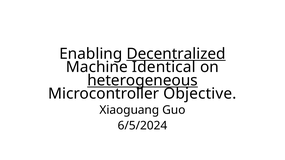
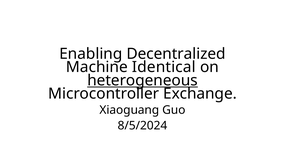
Decentralized underline: present -> none
Objective: Objective -> Exchange
6/5/2024: 6/5/2024 -> 8/5/2024
